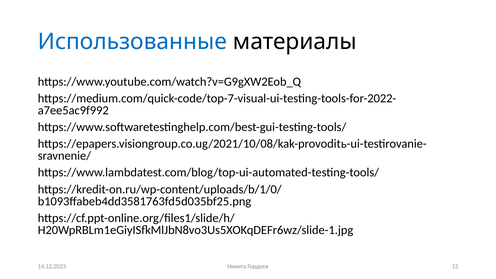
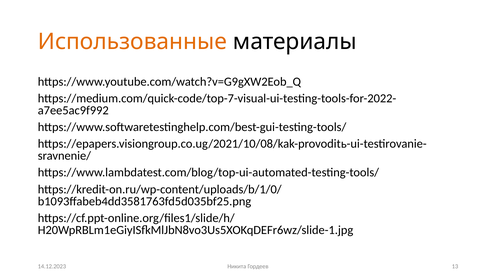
Использованные colour: blue -> orange
